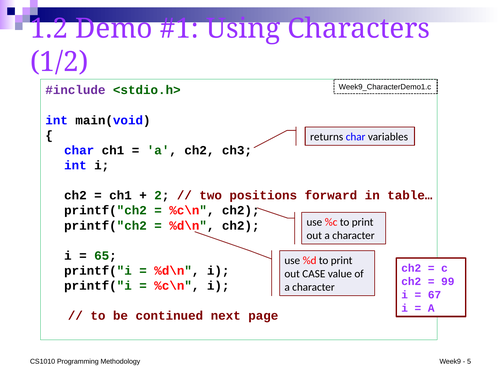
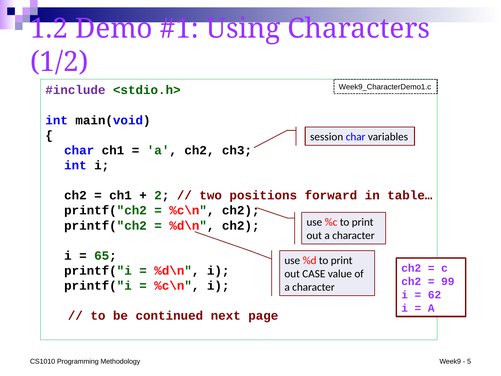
returns: returns -> session
67: 67 -> 62
